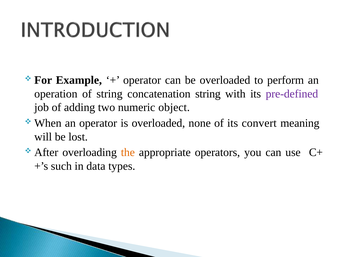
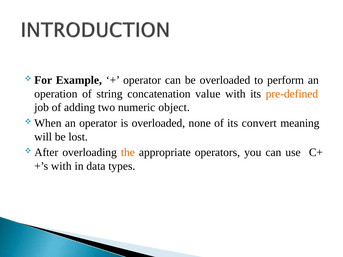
concatenation string: string -> value
pre-defined colour: purple -> orange
such at (61, 166): such -> with
